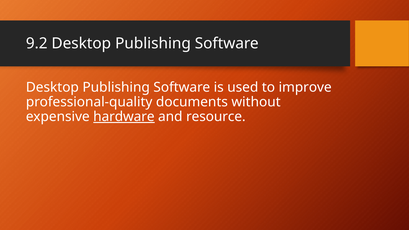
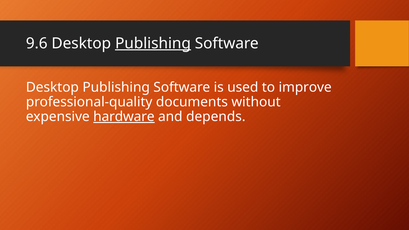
9.2: 9.2 -> 9.6
Publishing at (153, 43) underline: none -> present
resource: resource -> depends
